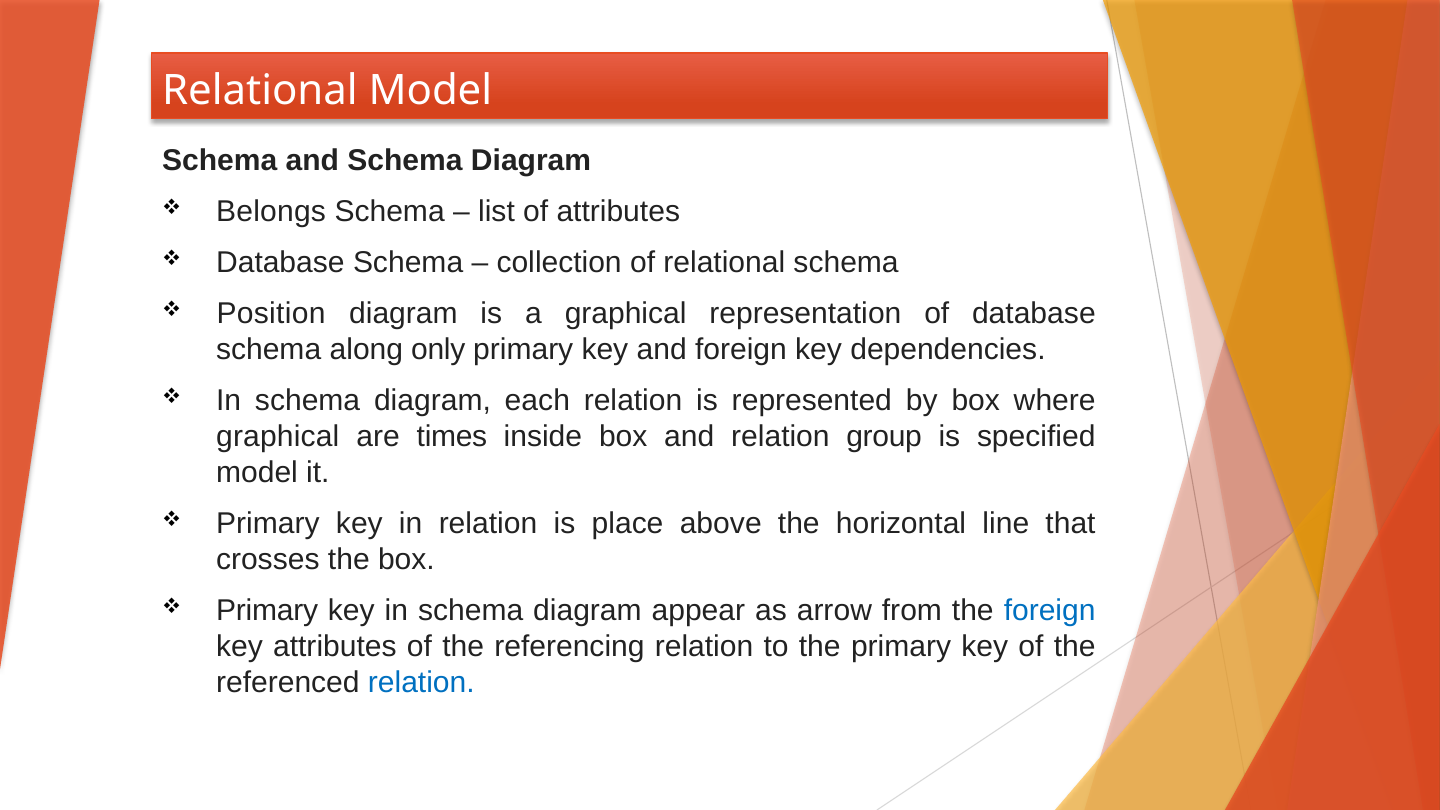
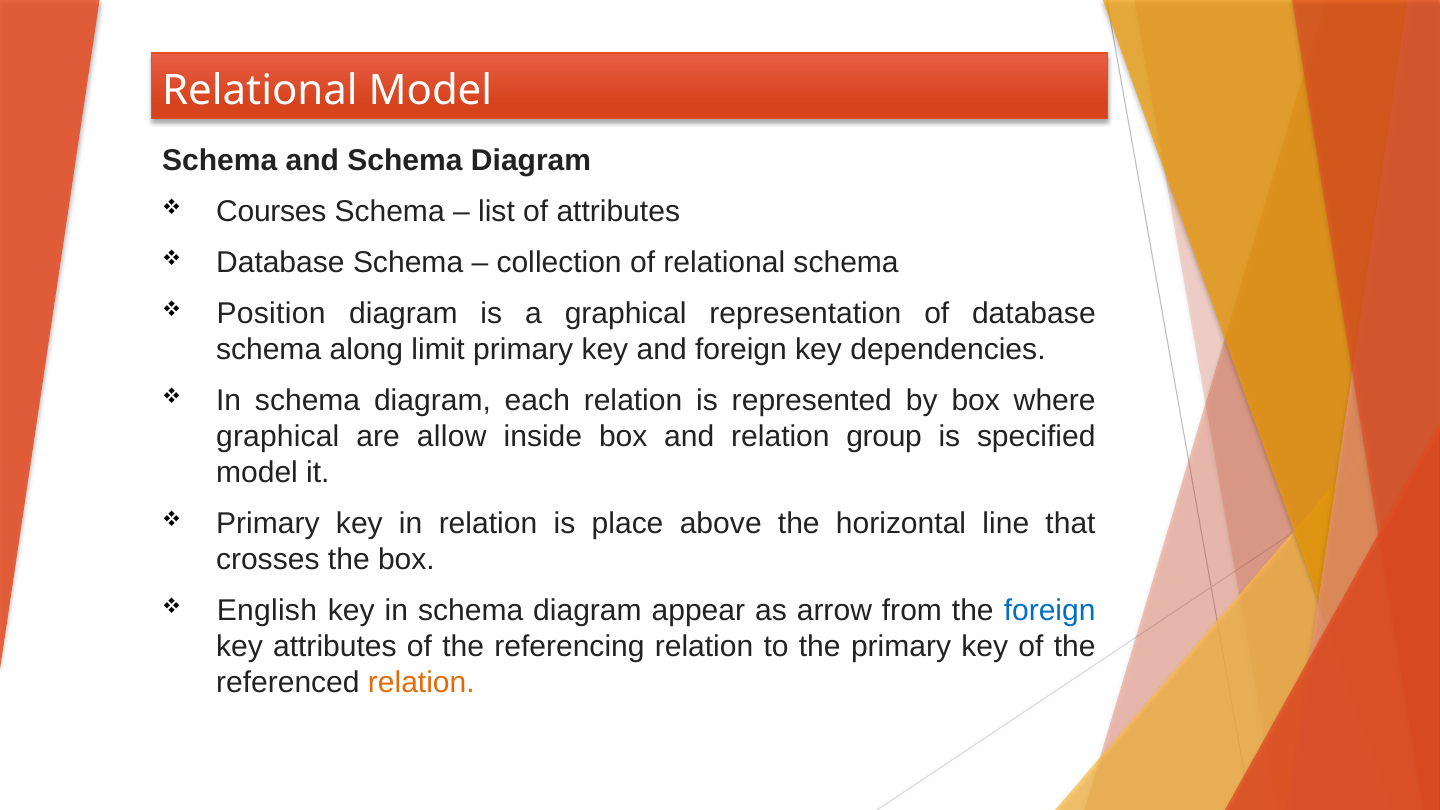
Belongs: Belongs -> Courses
only: only -> limit
times: times -> allow
Primary at (267, 610): Primary -> English
relation at (421, 682) colour: blue -> orange
